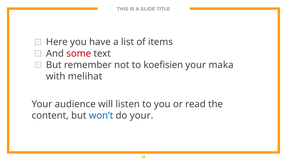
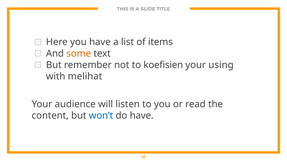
some colour: red -> orange
maka: maka -> using
do your: your -> have
